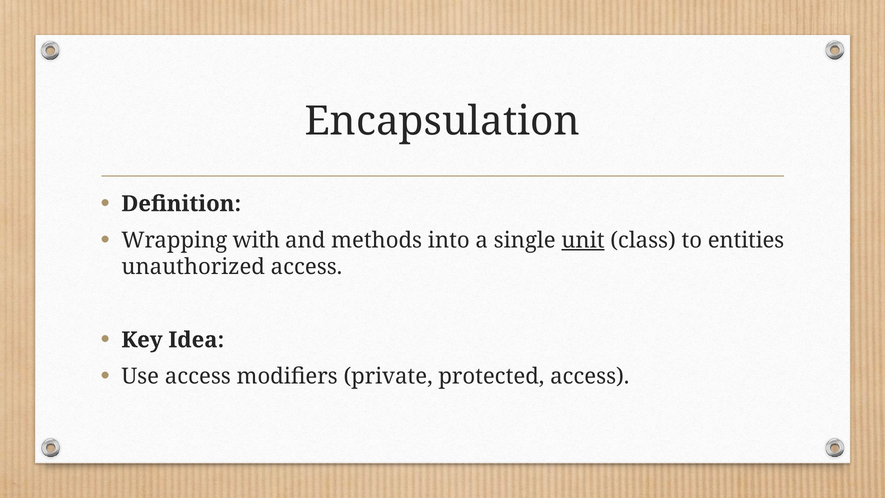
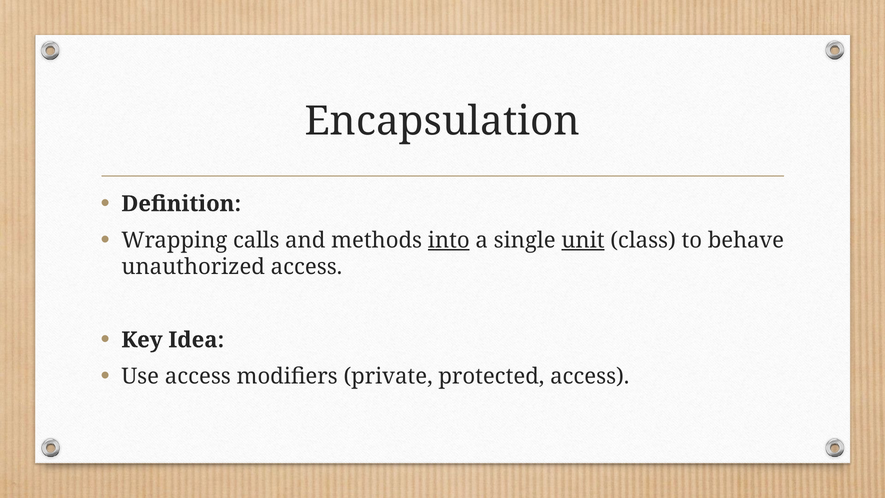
with: with -> calls
into underline: none -> present
entities: entities -> behave
